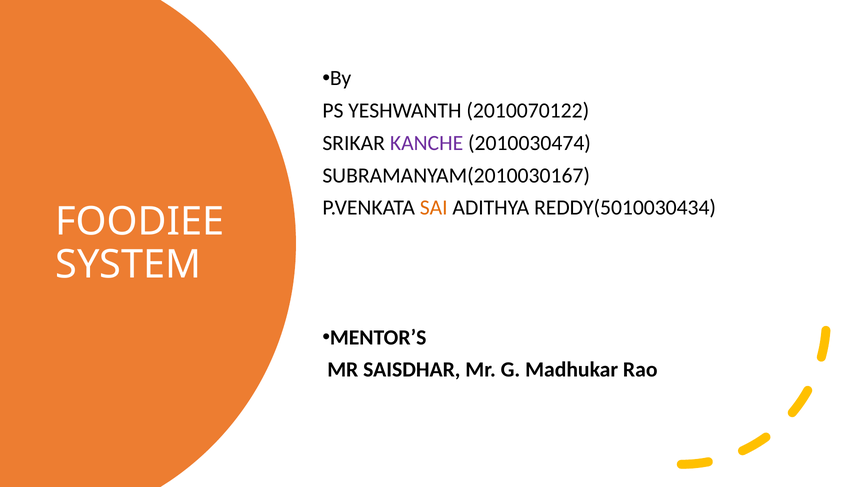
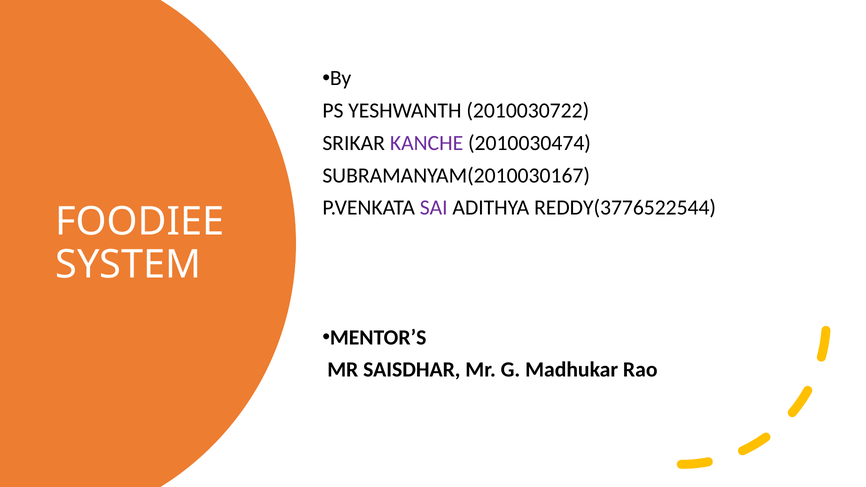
2010070122: 2010070122 -> 2010030722
SAI colour: orange -> purple
REDDY(5010030434: REDDY(5010030434 -> REDDY(3776522544
